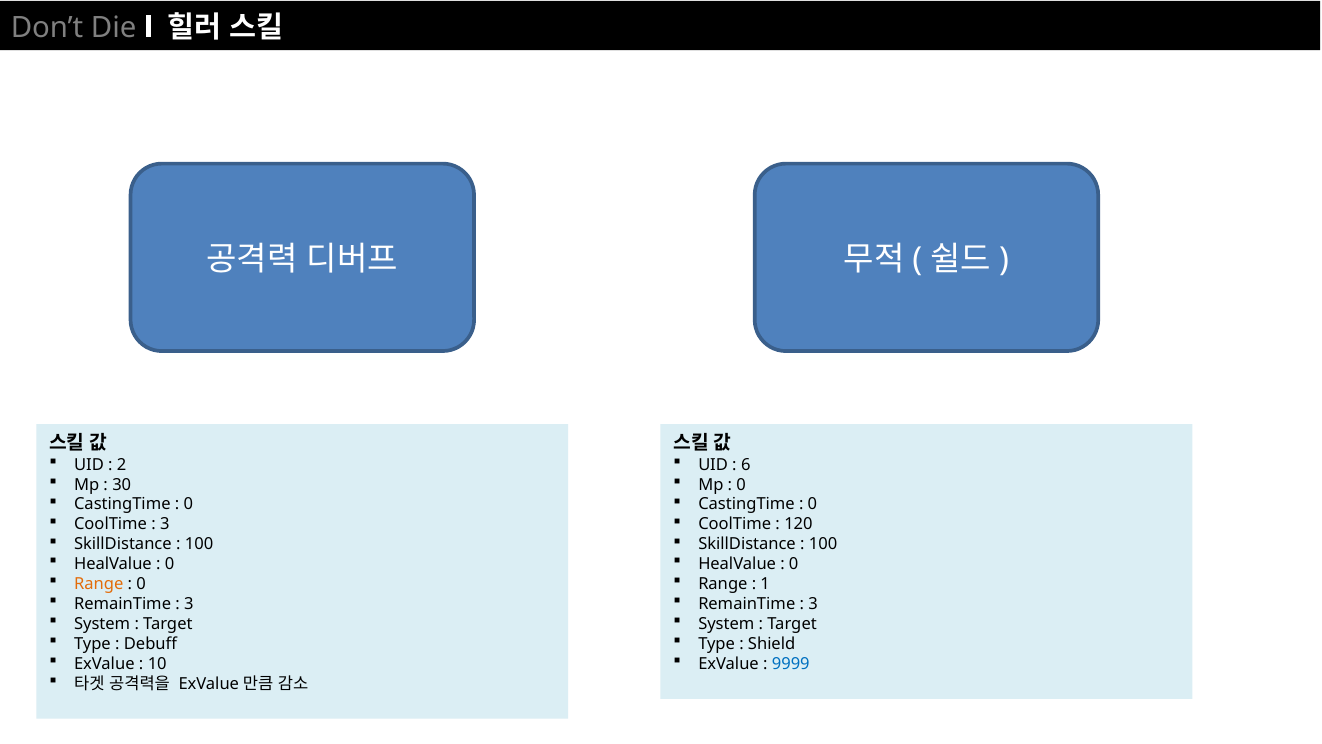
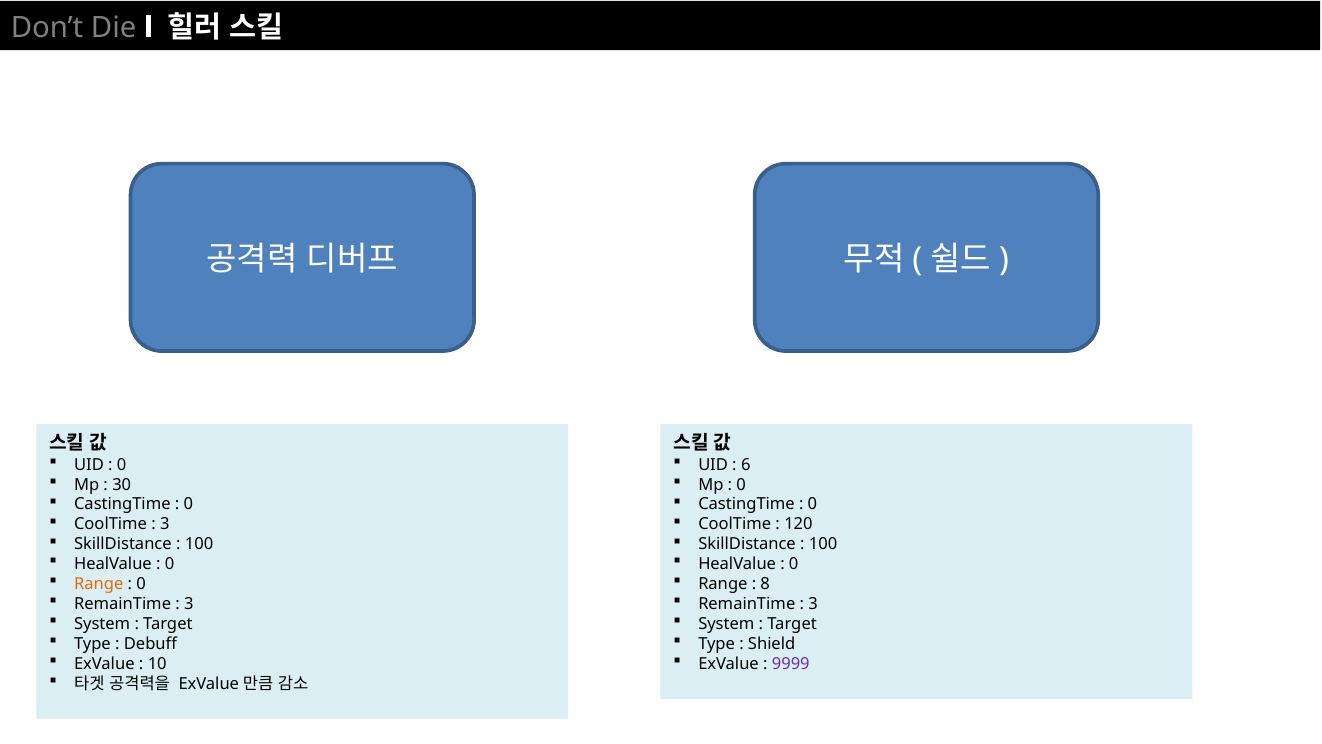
2 at (122, 465): 2 -> 0
1: 1 -> 8
9999 colour: blue -> purple
